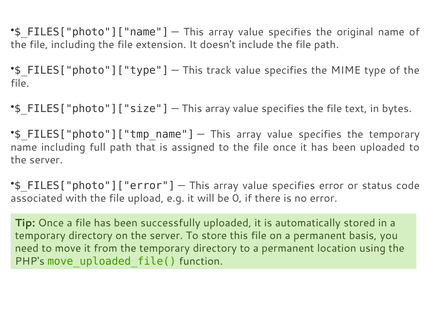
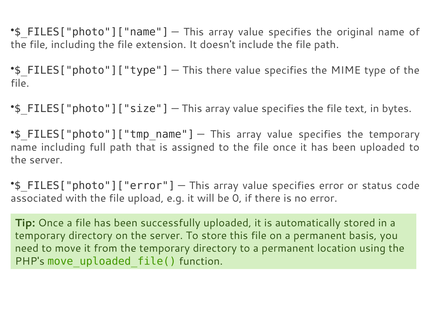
This track: track -> there
